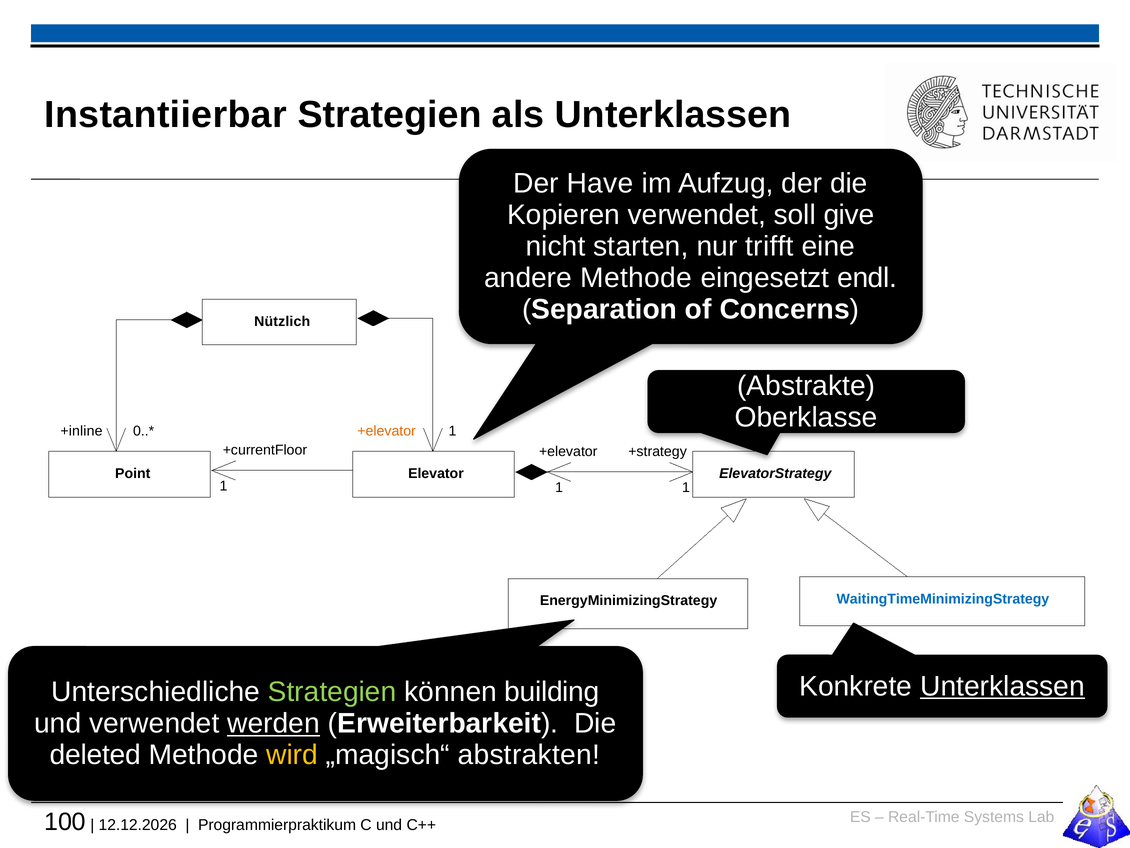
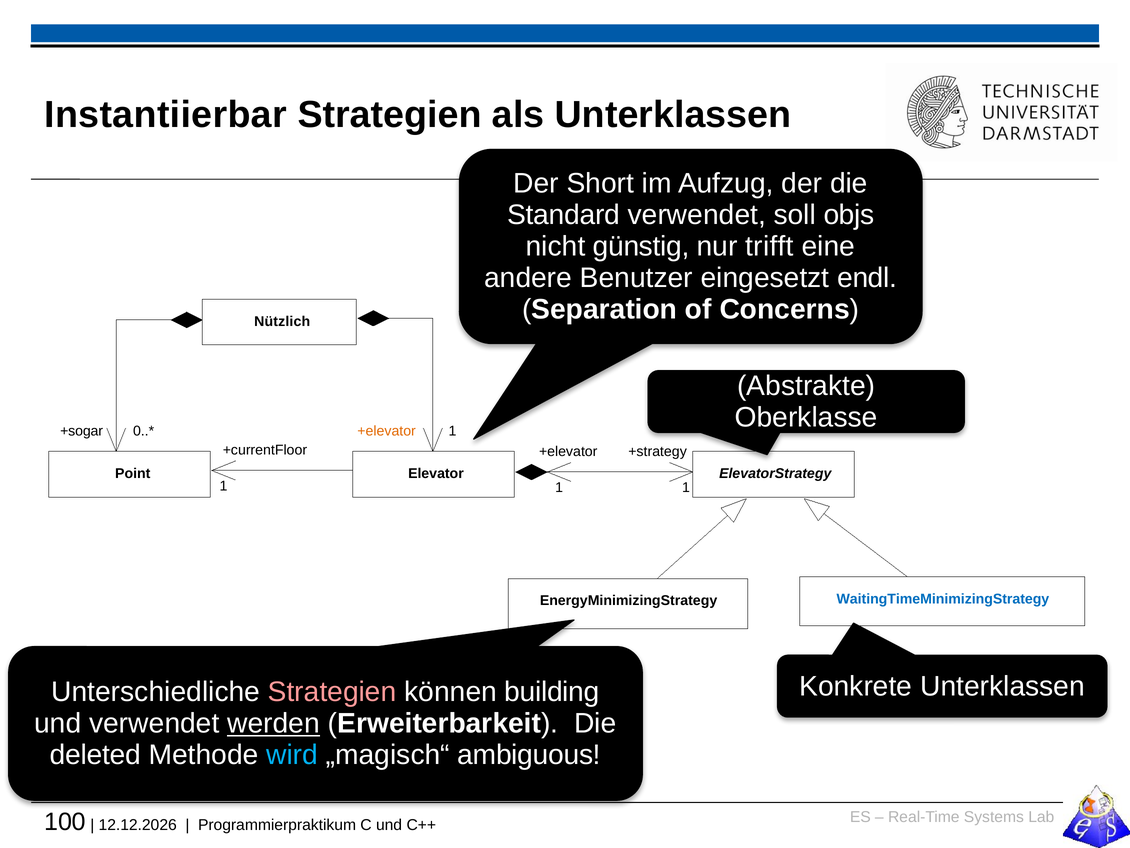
Have: Have -> Short
Kopieren: Kopieren -> Standard
give: give -> objs
starten: starten -> günstig
andere Methode: Methode -> Benutzer
+inline: +inline -> +sogar
Unterklassen at (1002, 686) underline: present -> none
Strategien at (332, 692) colour: light green -> pink
wird colour: yellow -> light blue
abstrakten: abstrakten -> ambiguous
